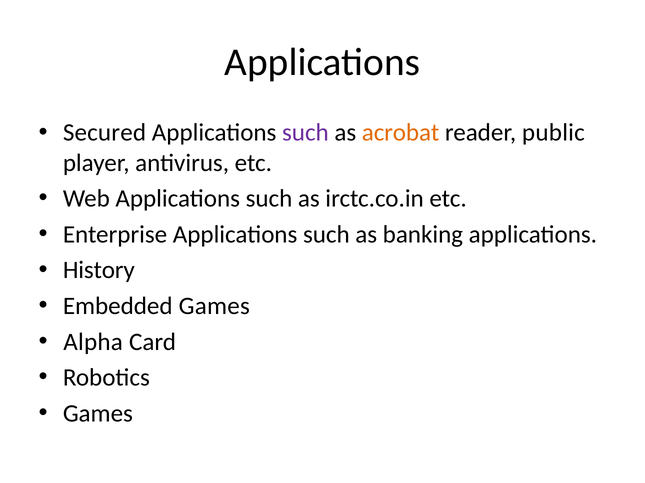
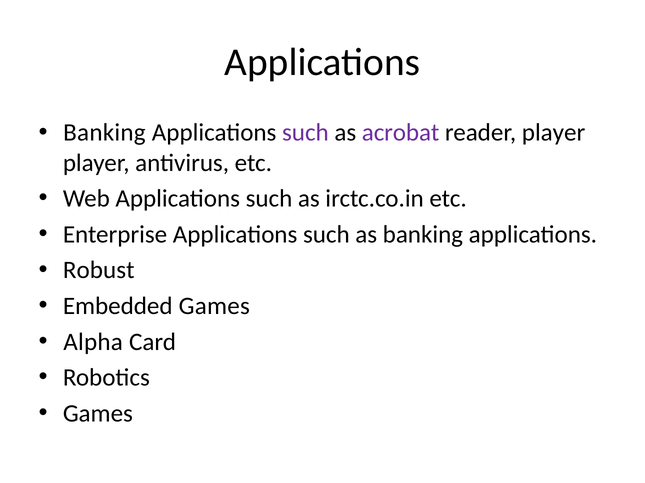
Secured at (104, 133): Secured -> Banking
acrobat colour: orange -> purple
reader public: public -> player
History: History -> Robust
